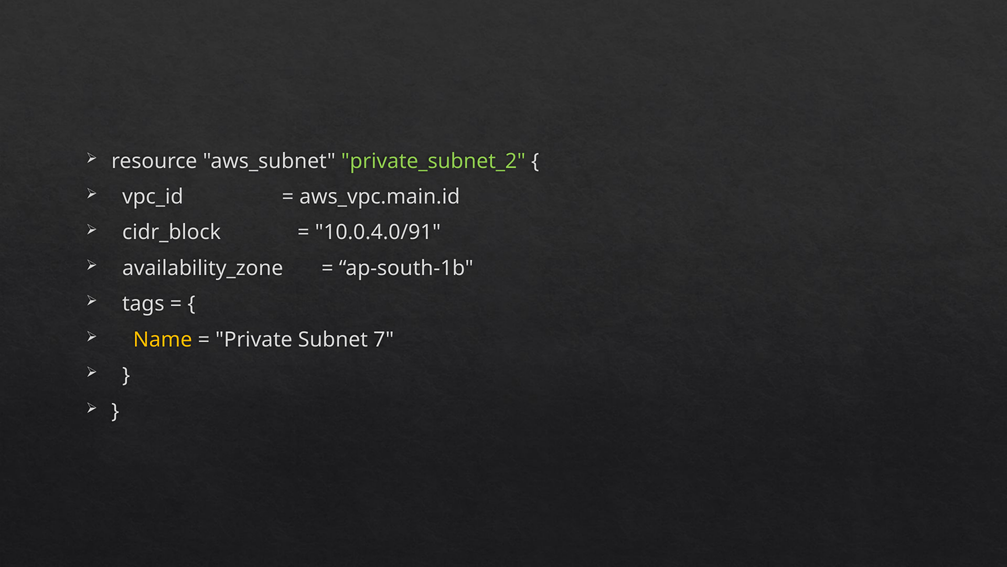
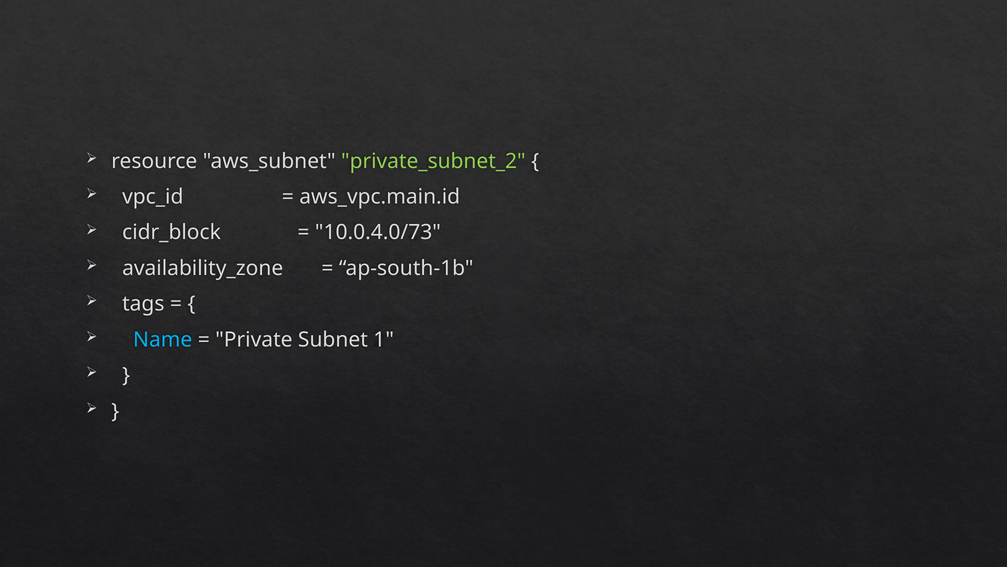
10.0.4.0/91: 10.0.4.0/91 -> 10.0.4.0/73
Name colour: yellow -> light blue
7: 7 -> 1
